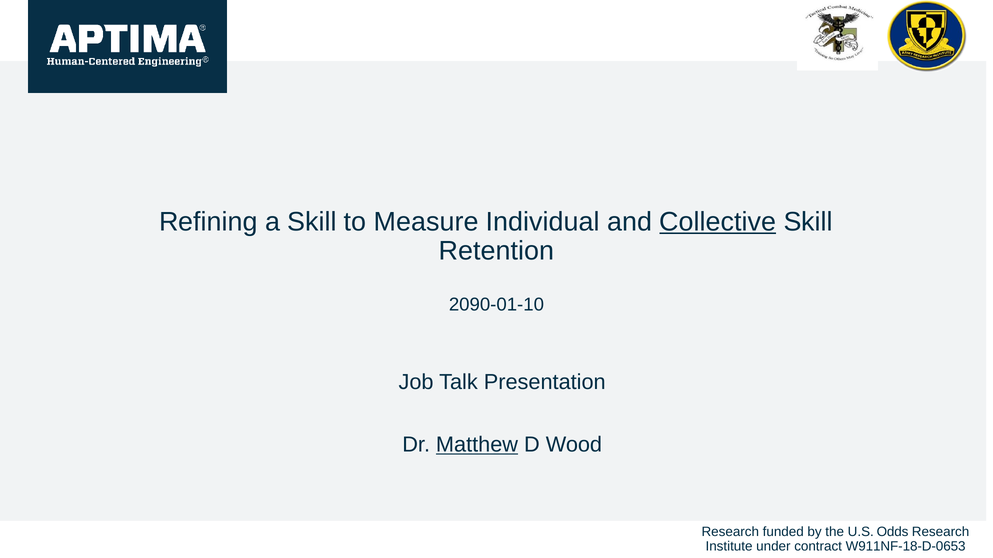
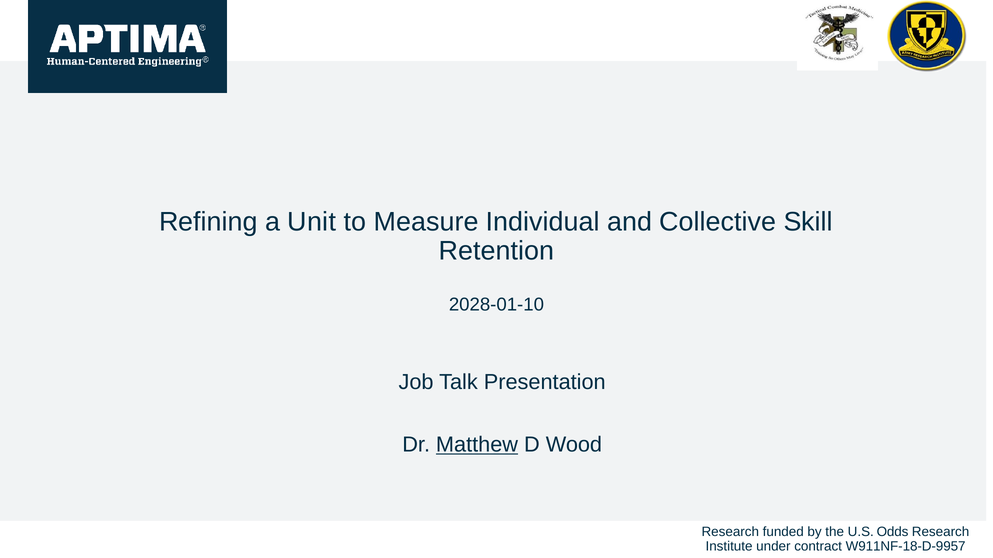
a Skill: Skill -> Unit
Collective underline: present -> none
2090-01-10: 2090-01-10 -> 2028-01-10
W911NF-18-D-0653: W911NF-18-D-0653 -> W911NF-18-D-9957
